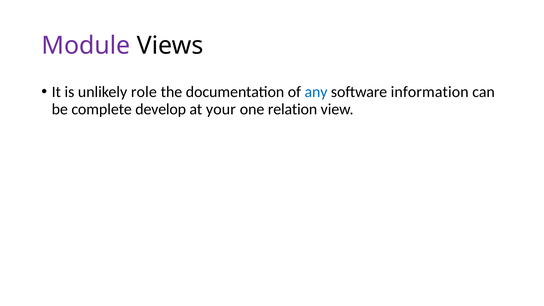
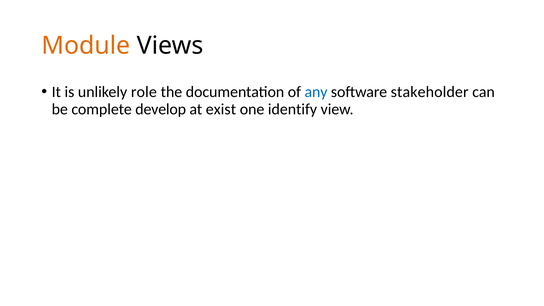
Module colour: purple -> orange
information: information -> stakeholder
your: your -> exist
relation: relation -> identify
